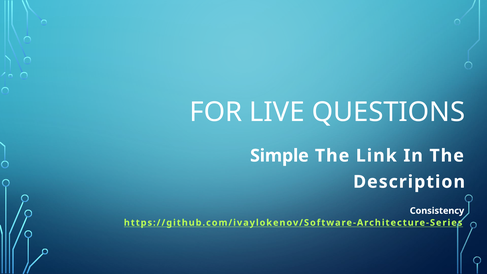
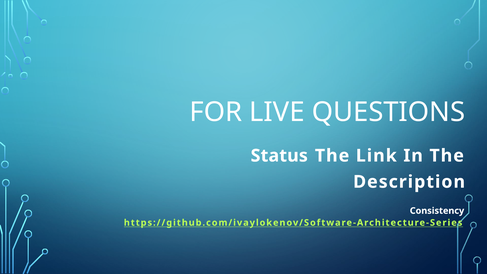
Simple: Simple -> Status
